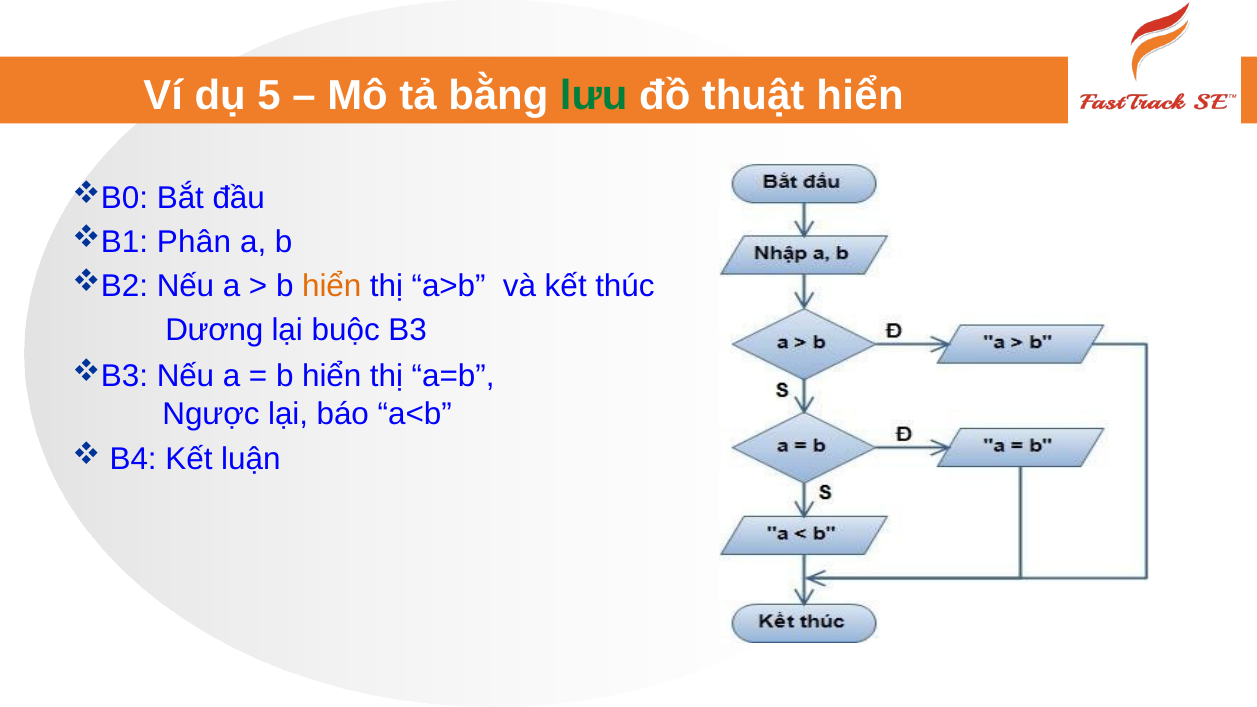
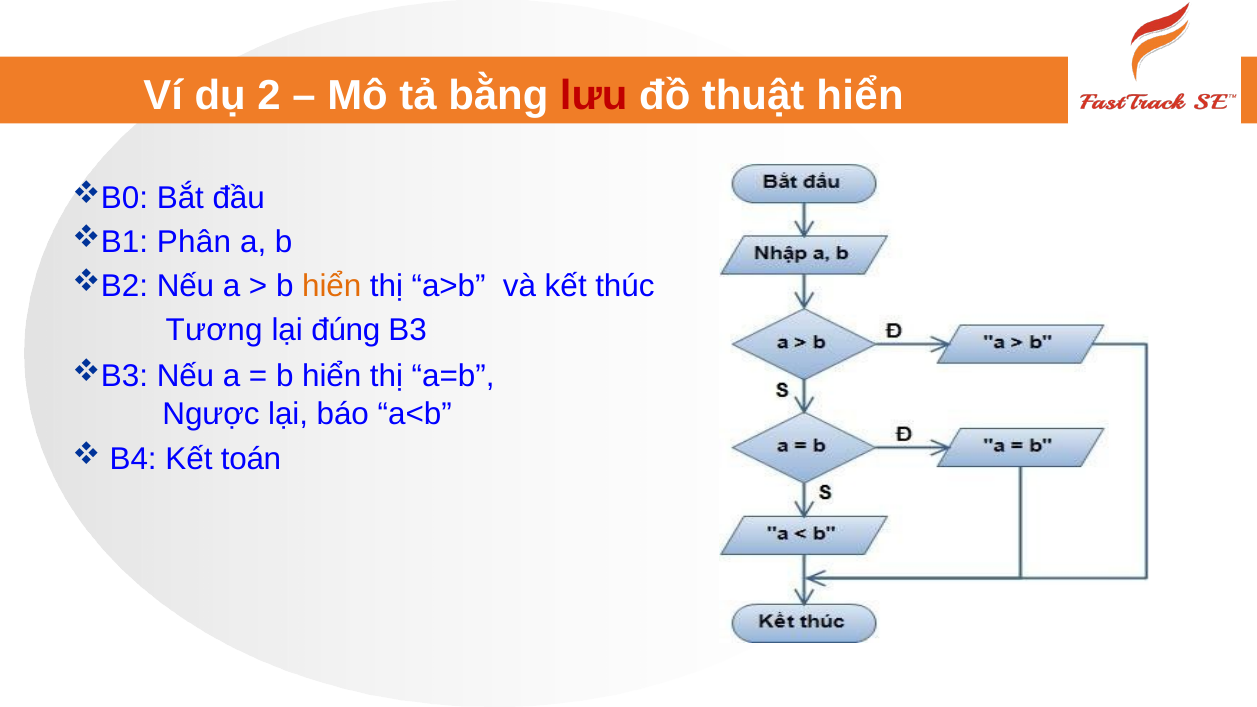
5: 5 -> 2
lưu colour: green -> red
Dương: Dương -> Tương
buộc: buộc -> đúng
luận: luận -> toán
